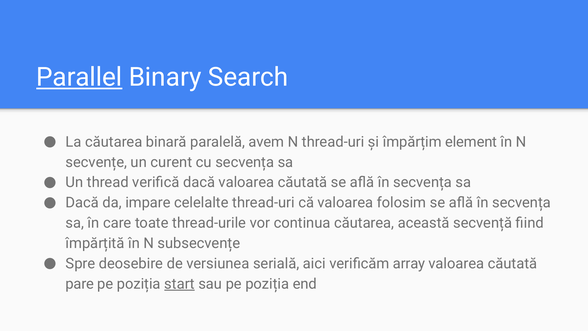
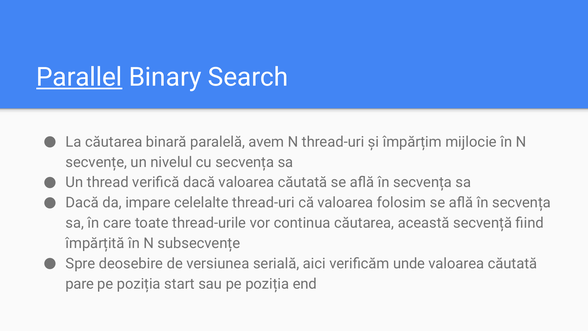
element: element -> mijlocie
curent: curent -> nivelul
array: array -> unde
start underline: present -> none
